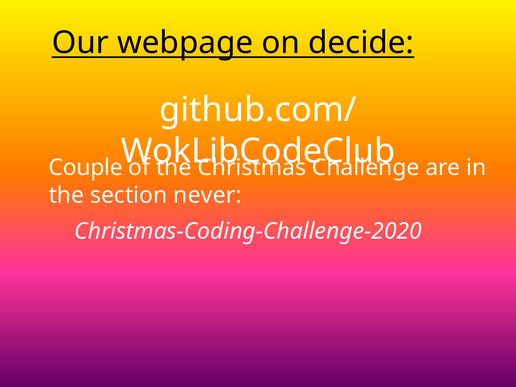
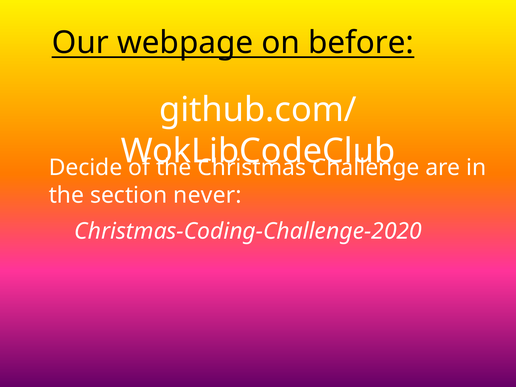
decide: decide -> before
Couple: Couple -> Decide
